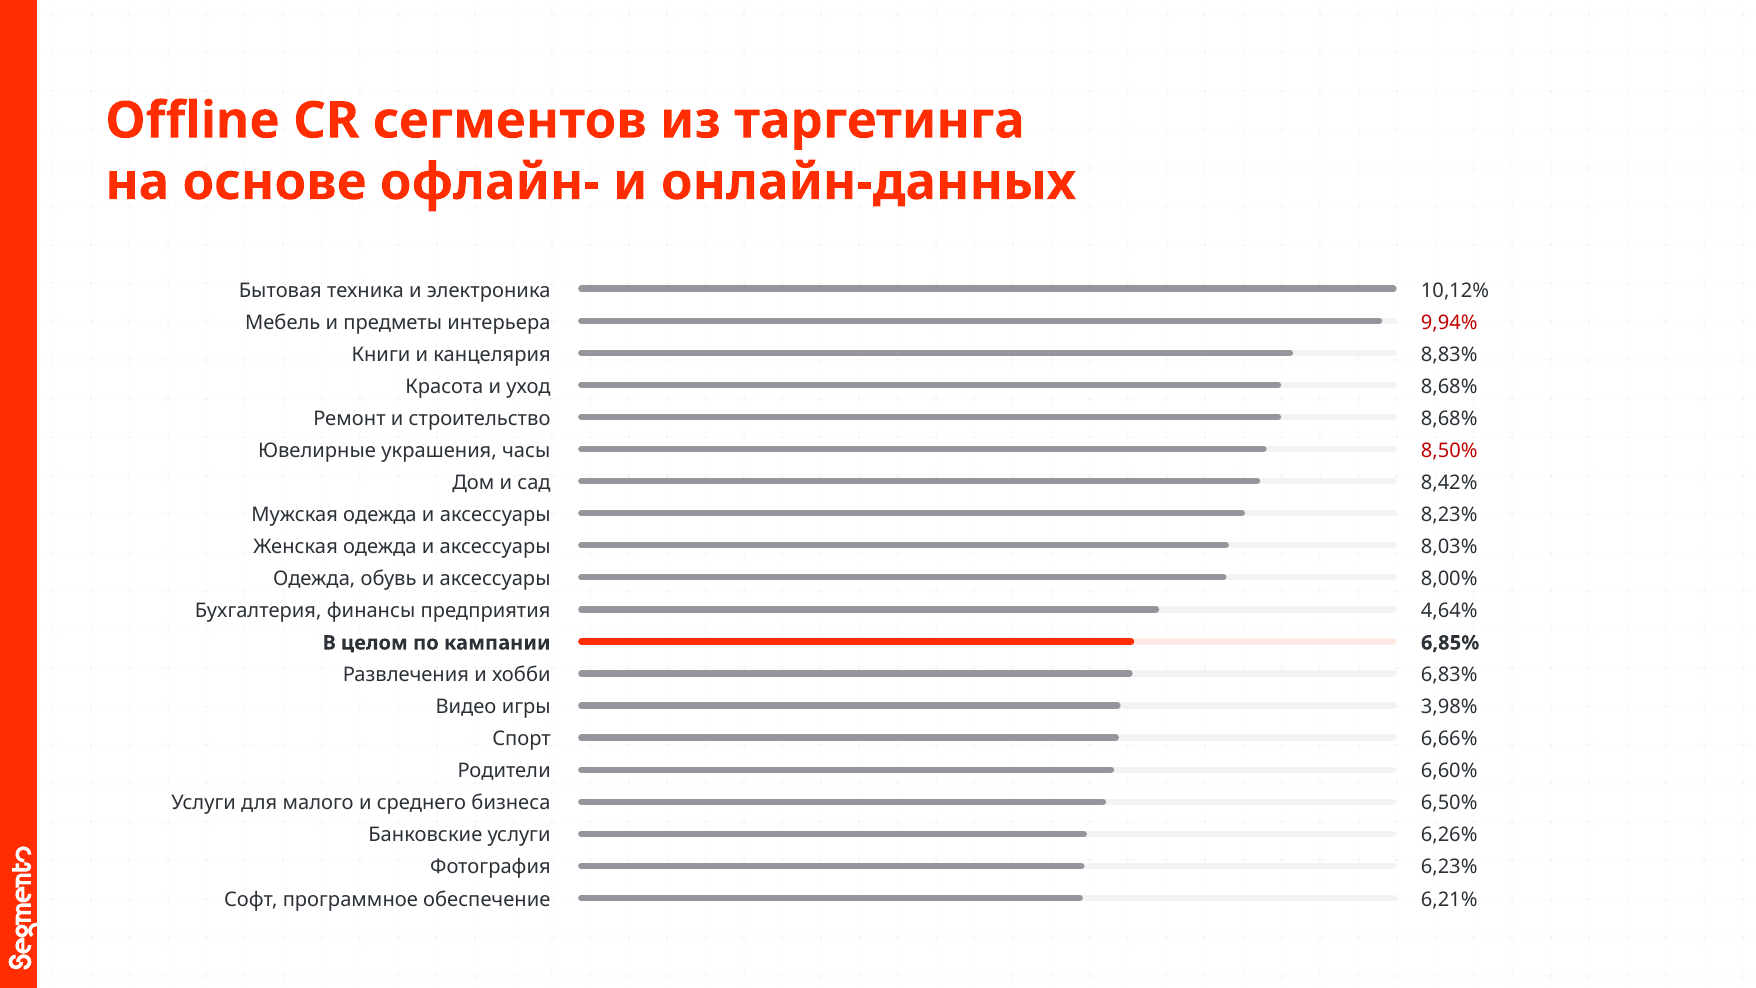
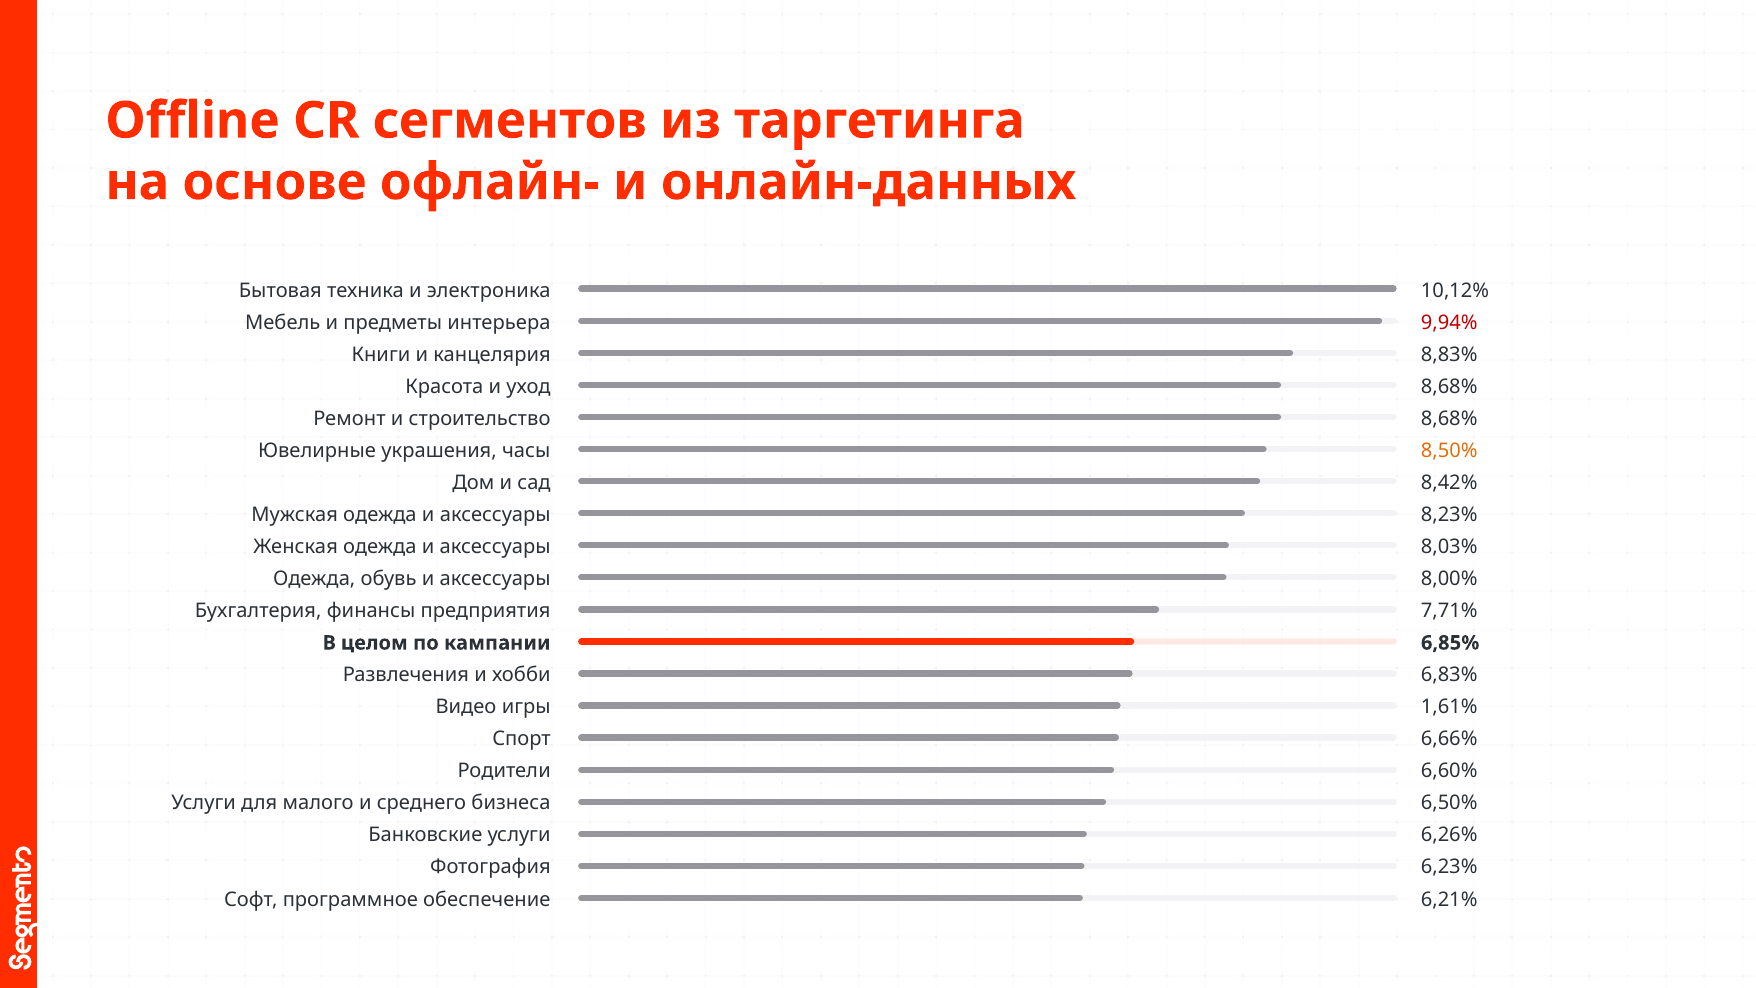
8,50% colour: red -> orange
4,64%: 4,64% -> 7,71%
3,98%: 3,98% -> 1,61%
